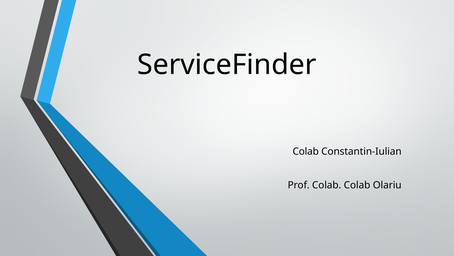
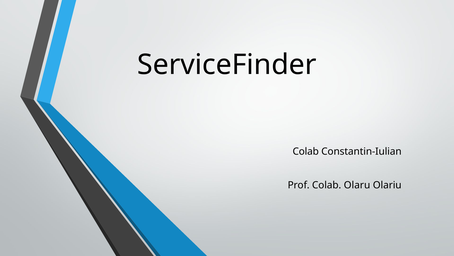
Colab Colab: Colab -> Olaru
